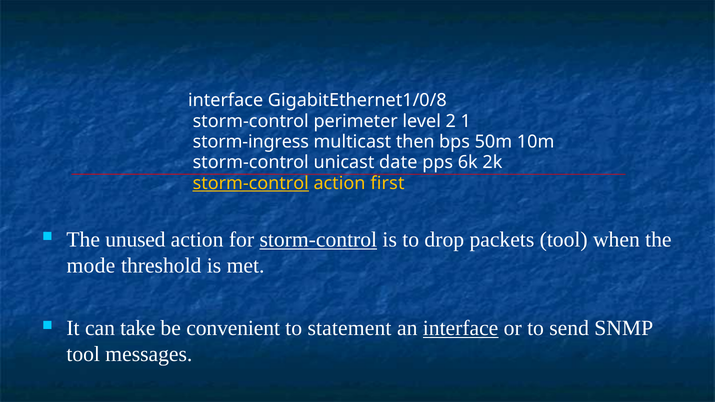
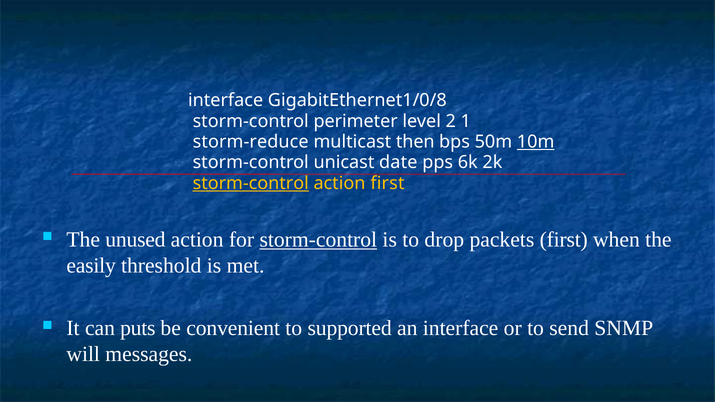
storm-ingress: storm-ingress -> storm-reduce
10m underline: none -> present
packets tool: tool -> first
mode: mode -> easily
take: take -> puts
statement: statement -> supported
interface at (461, 328) underline: present -> none
tool at (83, 354): tool -> will
